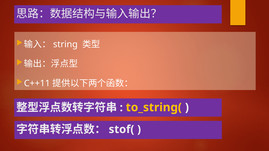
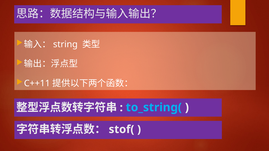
to_string( colour: yellow -> light blue
